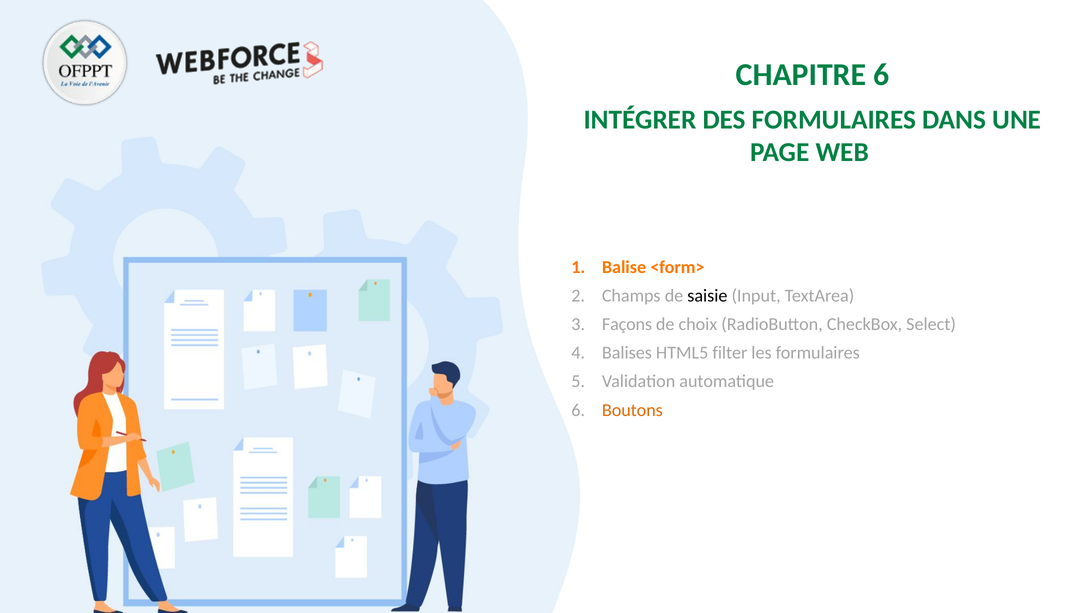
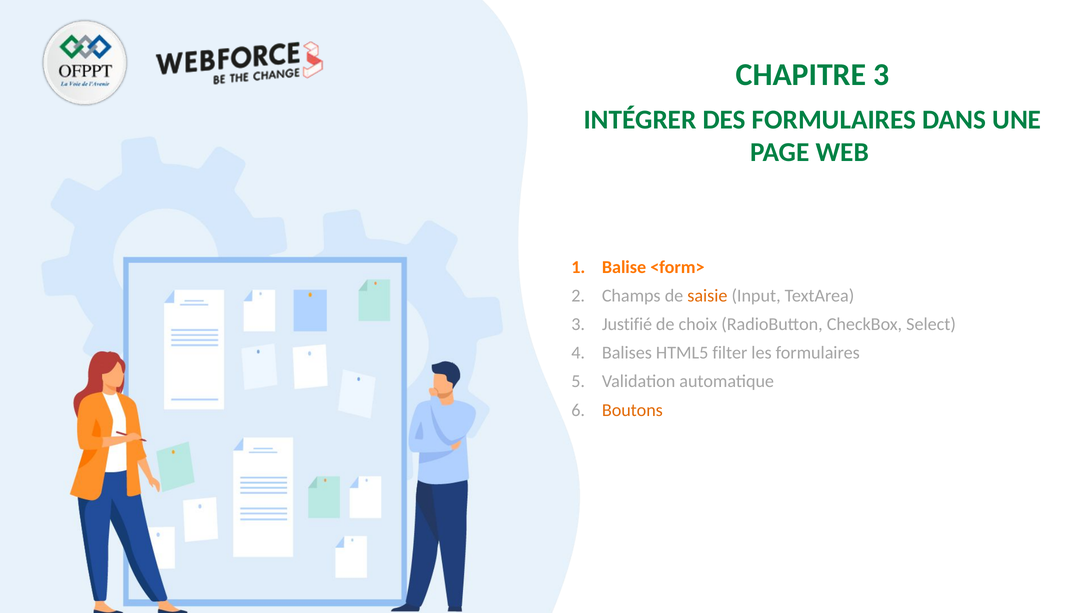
CHAPITRE 6: 6 -> 3
saisie colour: black -> orange
Façons: Façons -> Justifié
